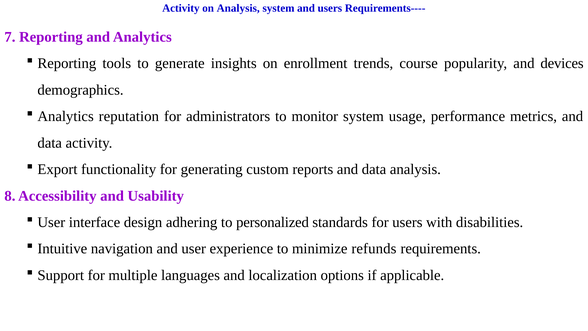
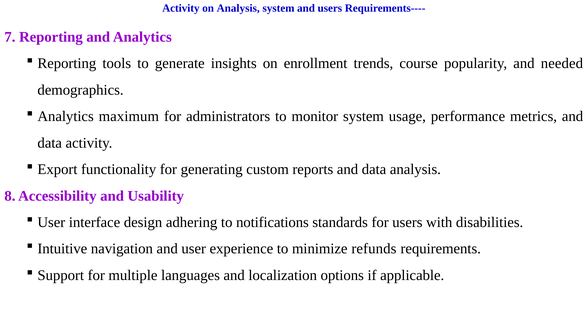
devices: devices -> needed
reputation: reputation -> maximum
personalized: personalized -> notifications
